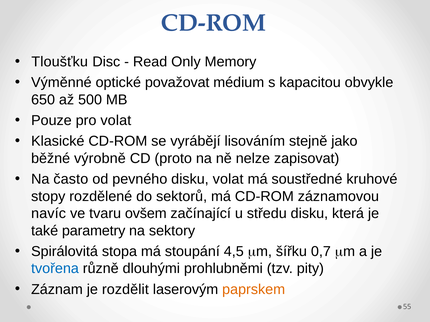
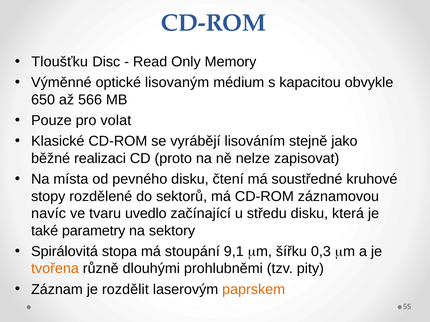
považovat: považovat -> lisovaným
500: 500 -> 566
výrobně: výrobně -> realizaci
často: často -> místa
disku volat: volat -> čtení
ovšem: ovšem -> uvedlo
4,5: 4,5 -> 9,1
0,7: 0,7 -> 0,3
tvořena colour: blue -> orange
